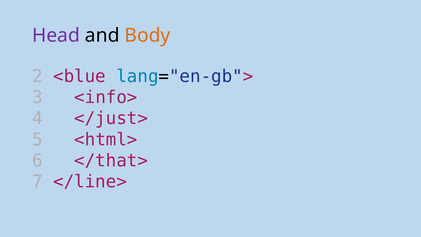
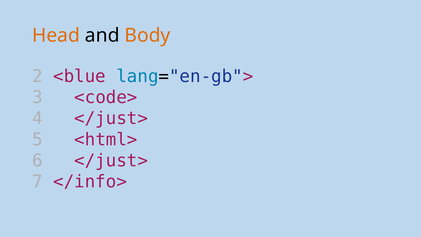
Head colour: purple -> orange
<info>: <info> -> <code>
6 </that>: </that> -> </just>
</line>: </line> -> </info>
